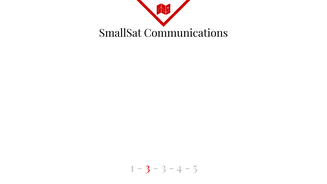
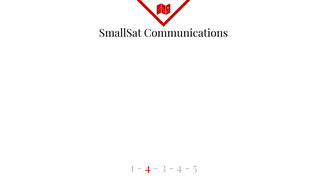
3 at (148, 168): 3 -> 4
